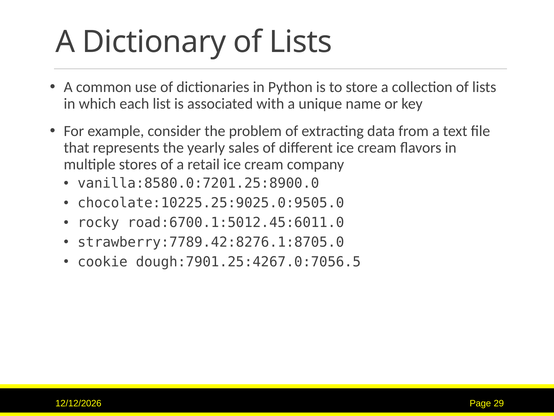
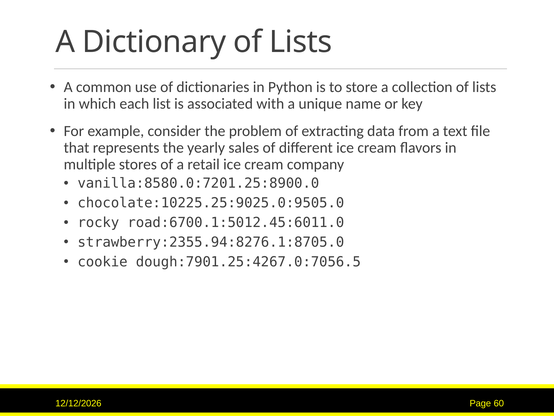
strawberry:7789.42:8276.1:8705.0: strawberry:7789.42:8276.1:8705.0 -> strawberry:2355.94:8276.1:8705.0
29: 29 -> 60
